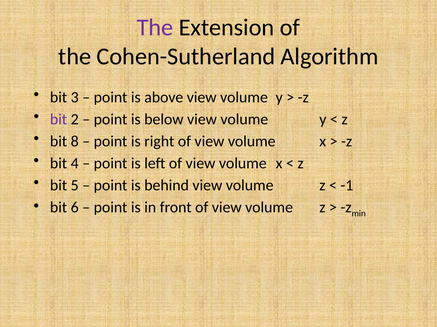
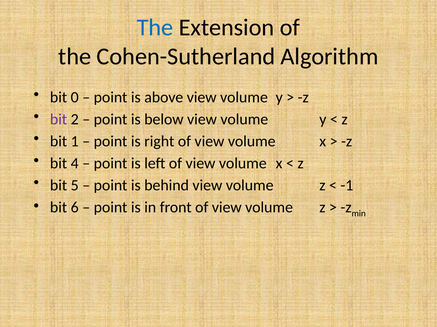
The at (155, 28) colour: purple -> blue
3: 3 -> 0
8: 8 -> 1
